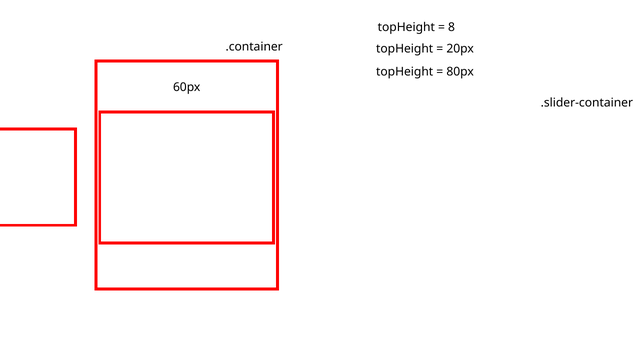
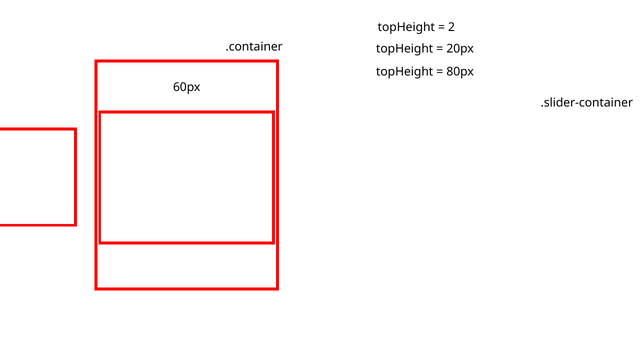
8: 8 -> 2
